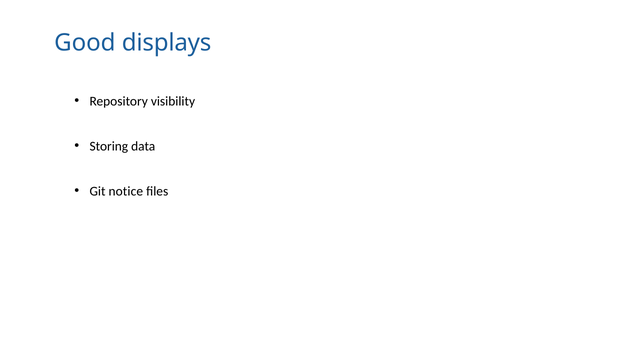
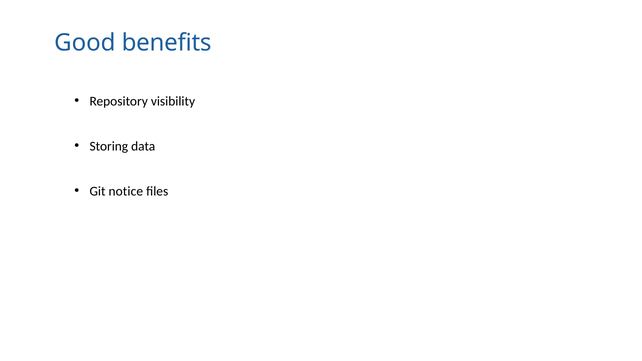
displays: displays -> benefits
